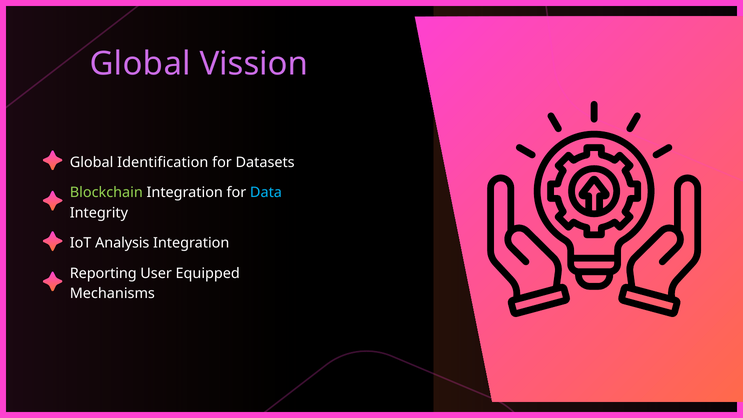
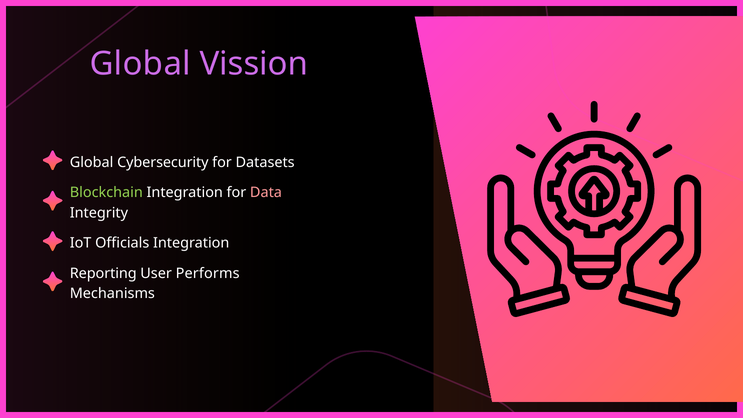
Identification: Identification -> Cybersecurity
Data colour: light blue -> pink
Analysis: Analysis -> Officials
Equipped: Equipped -> Performs
